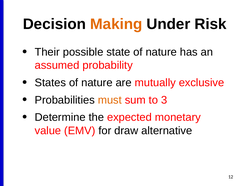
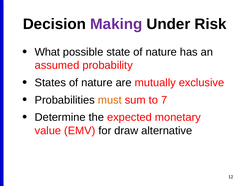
Making colour: orange -> purple
Their: Their -> What
3: 3 -> 7
